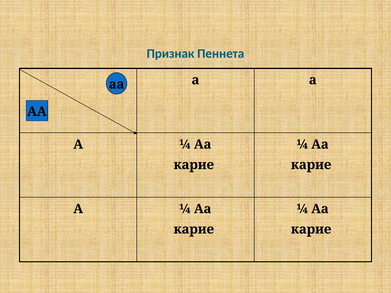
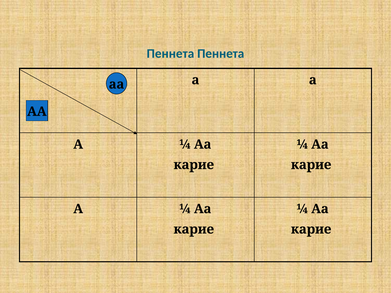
Признак at (171, 54): Признак -> Пеннета
